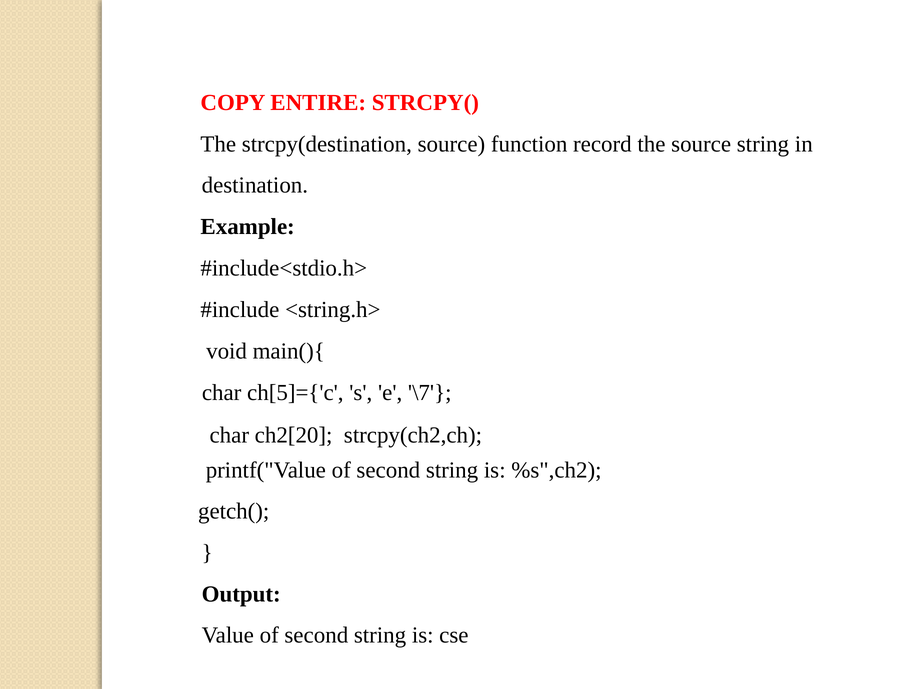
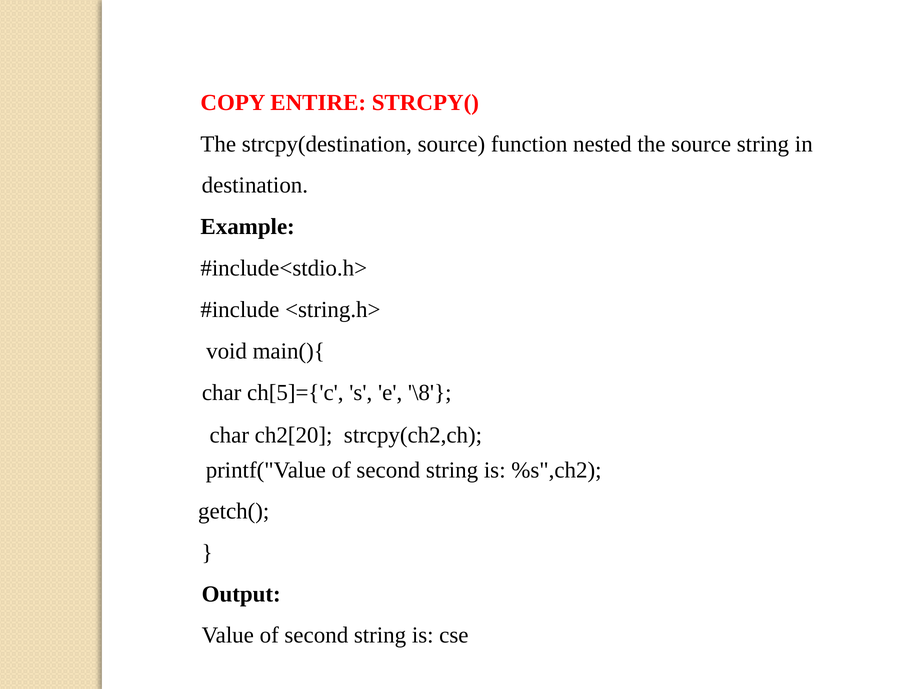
record: record -> nested
\7: \7 -> \8
